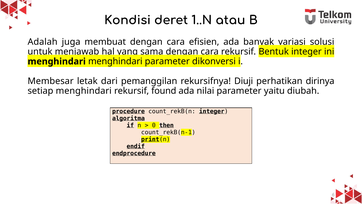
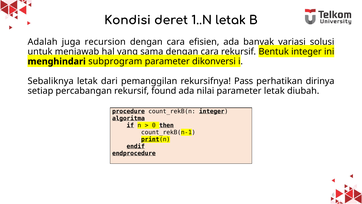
1..N atau: atau -> letak
membuat: membuat -> recursion
menghindari menghindari: menghindari -> subprogram
Membesar: Membesar -> Sebaliknya
Diuji: Diuji -> Pass
setiap menghindari: menghindari -> percabangan
parameter yaitu: yaitu -> letak
